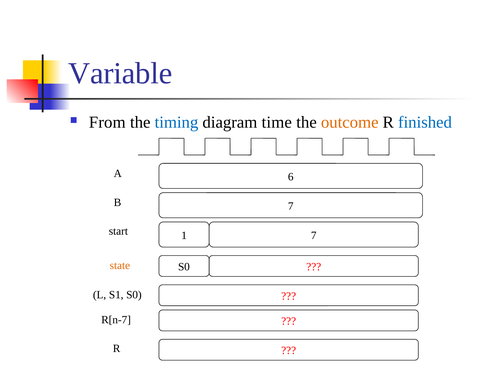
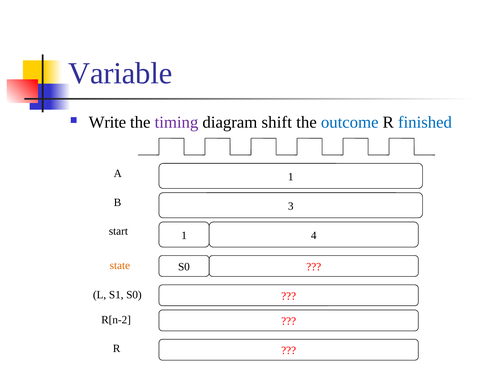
From: From -> Write
timing colour: blue -> purple
time: time -> shift
outcome colour: orange -> blue
A 6: 6 -> 1
B 7: 7 -> 3
1 7: 7 -> 4
R[n-7: R[n-7 -> R[n-2
